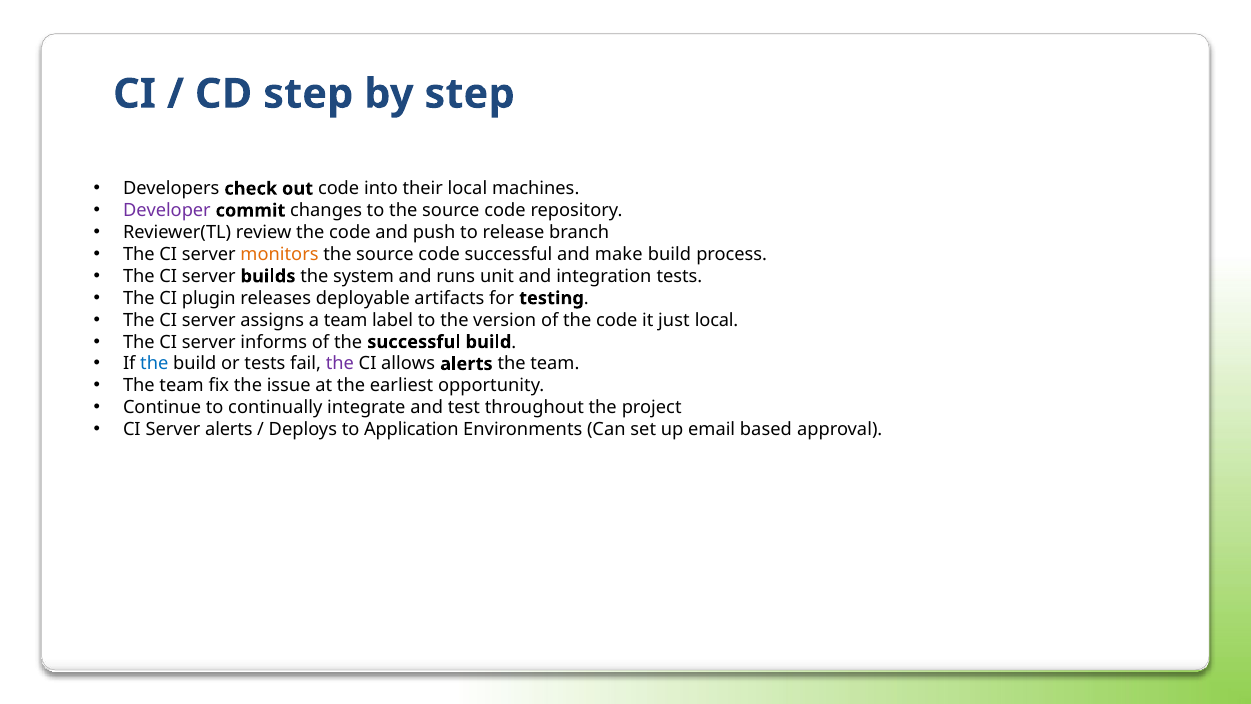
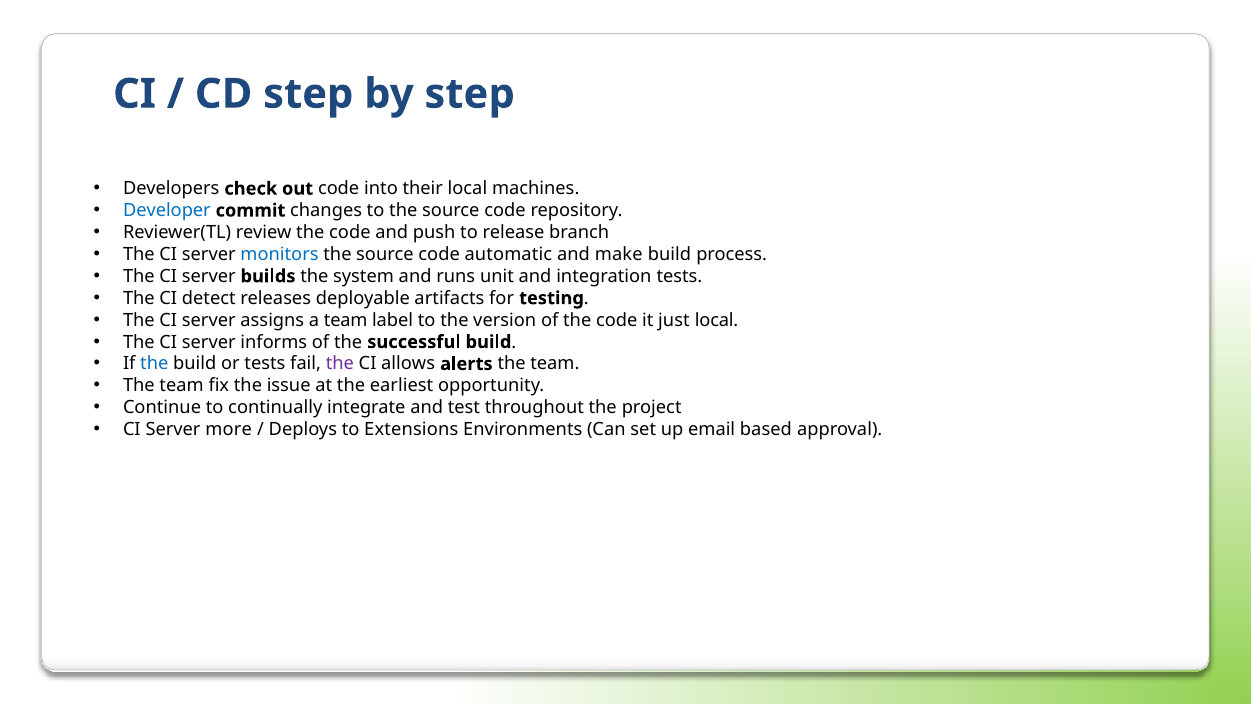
Developer colour: purple -> blue
monitors colour: orange -> blue
code successful: successful -> automatic
plugin: plugin -> detect
Server alerts: alerts -> more
Application: Application -> Extensions
